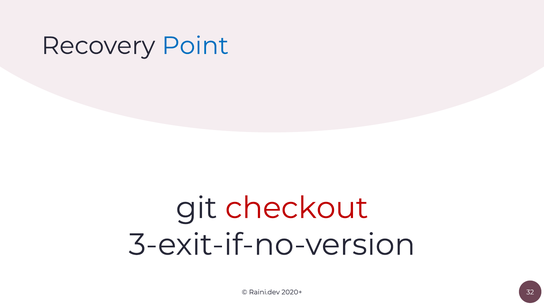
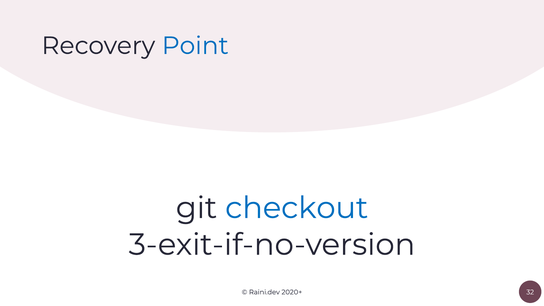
checkout colour: red -> blue
